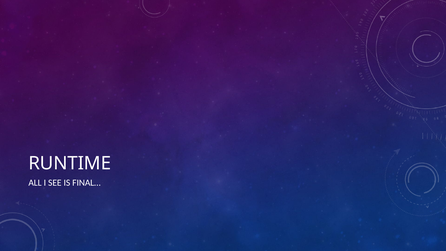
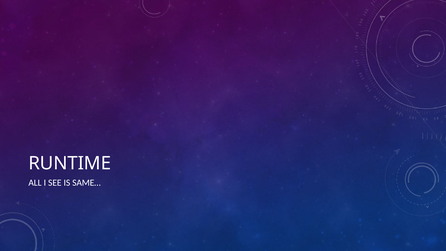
FINAL…: FINAL… -> SAME…
